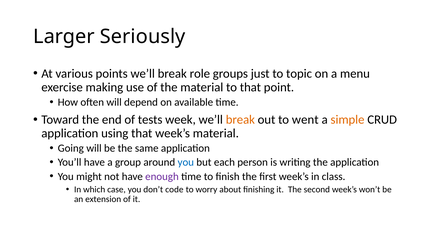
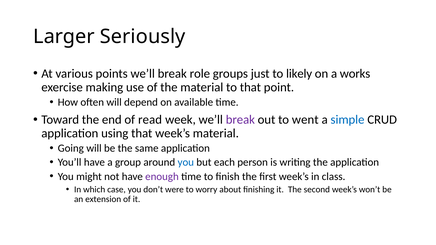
topic: topic -> likely
menu: menu -> works
tests: tests -> read
break at (240, 120) colour: orange -> purple
simple colour: orange -> blue
code: code -> were
